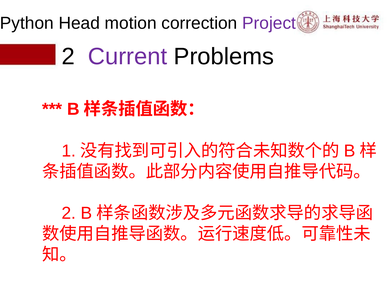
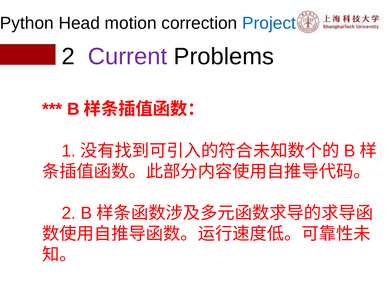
Project colour: purple -> blue
